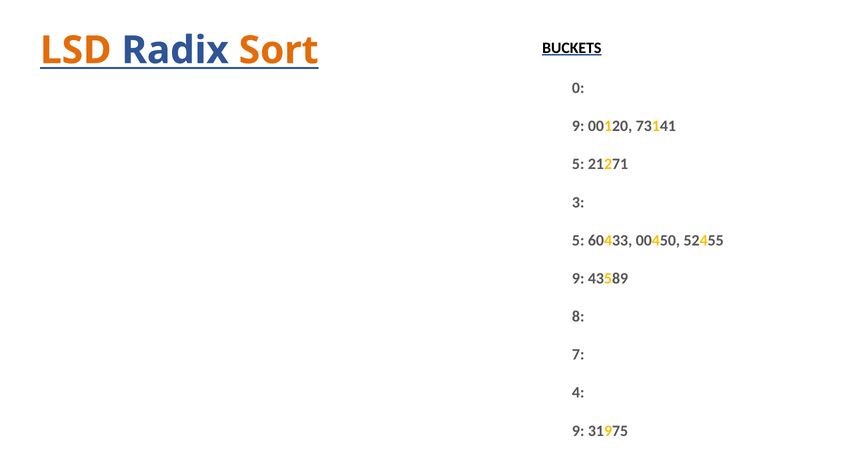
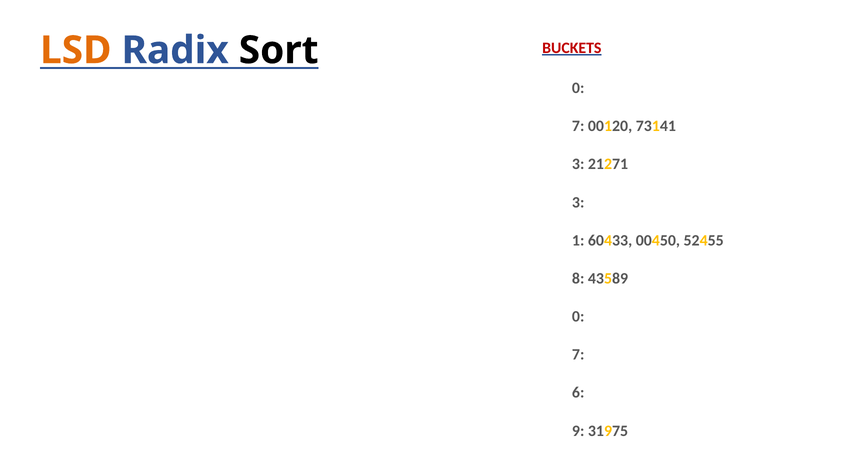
BUCKETS colour: black -> red
Sort colour: orange -> black
9 at (578, 126): 9 -> 7
5 at (578, 164): 5 -> 3
5 at (578, 240): 5 -> 1
9 at (578, 278): 9 -> 8
8 at (578, 316): 8 -> 0
4: 4 -> 6
